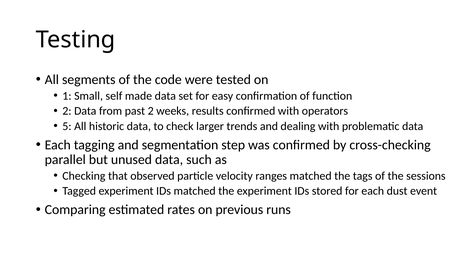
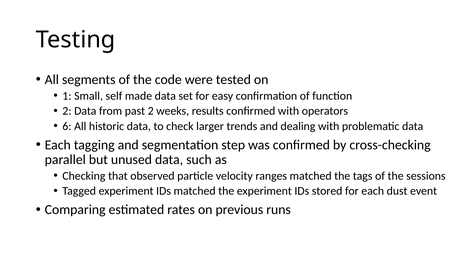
5: 5 -> 6
